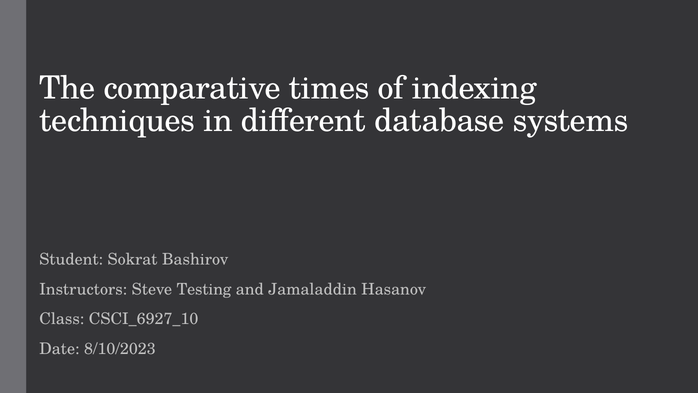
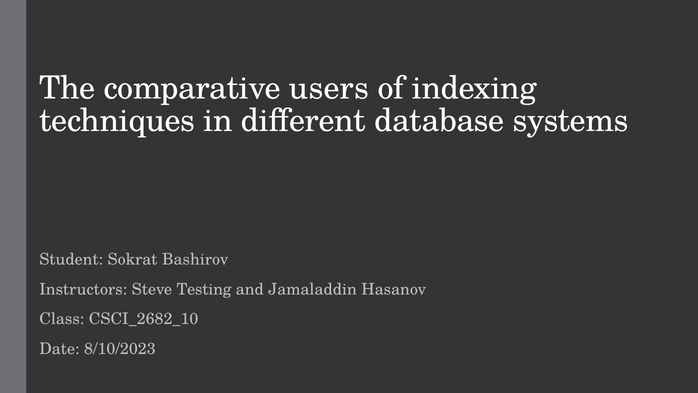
times: times -> users
CSCI_6927_10: CSCI_6927_10 -> CSCI_2682_10
